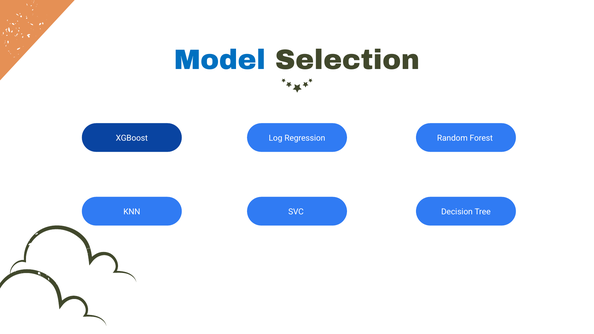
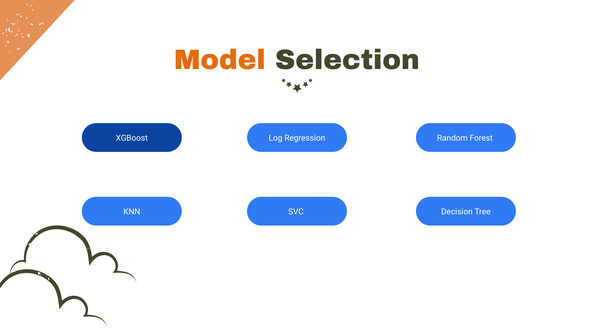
Model colour: blue -> orange
